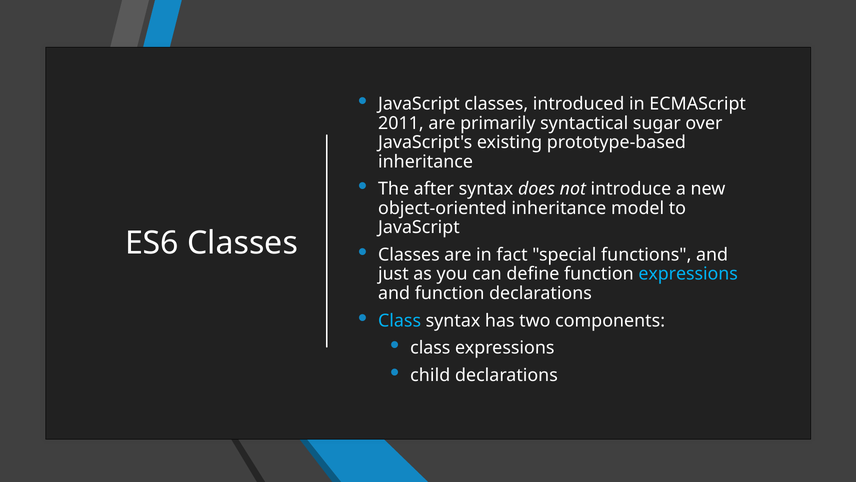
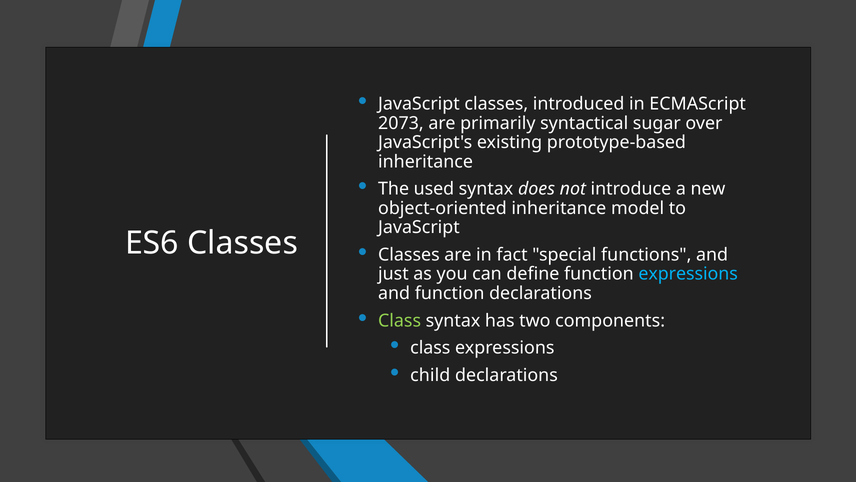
2011: 2011 -> 2073
after: after -> used
Class at (400, 320) colour: light blue -> light green
